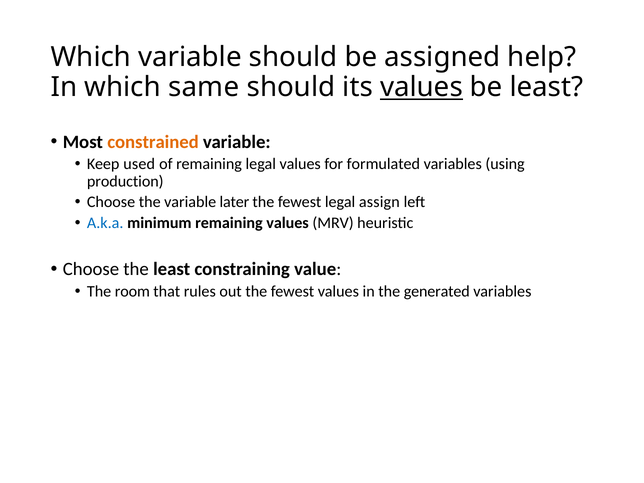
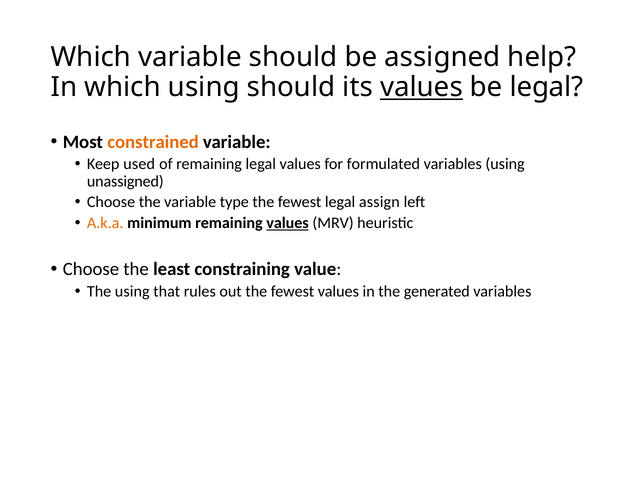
which same: same -> using
be least: least -> legal
production: production -> unassigned
later: later -> type
A.k.a colour: blue -> orange
values at (288, 223) underline: none -> present
The room: room -> using
